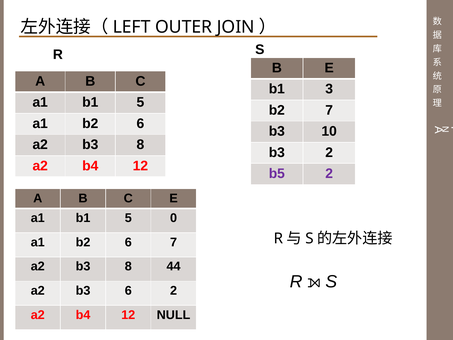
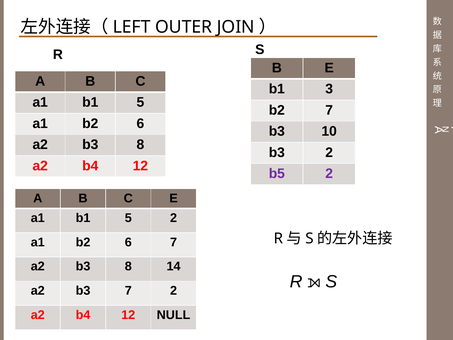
5 0: 0 -> 2
44: 44 -> 14
b3 6: 6 -> 7
